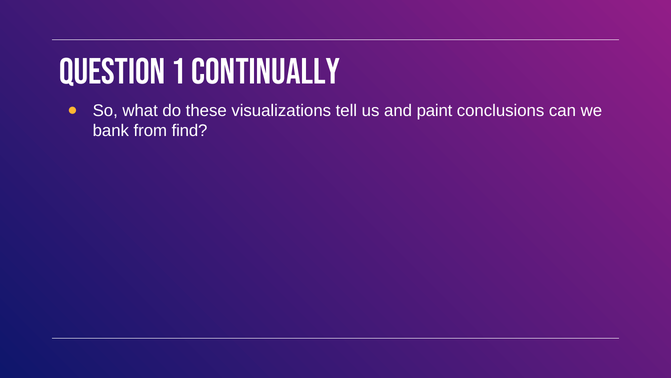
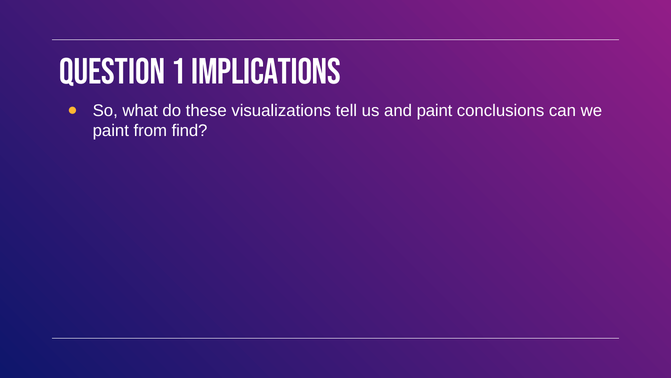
continually: continually -> implications
bank at (111, 130): bank -> paint
